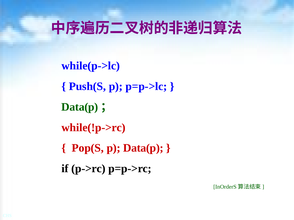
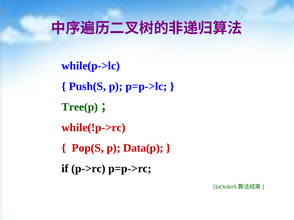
Data(p at (80, 107): Data(p -> Tree(p
